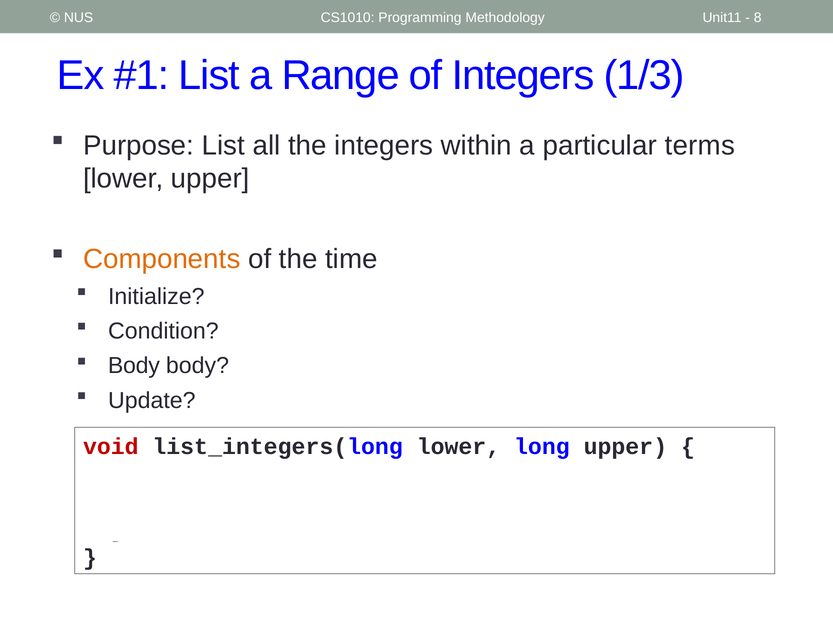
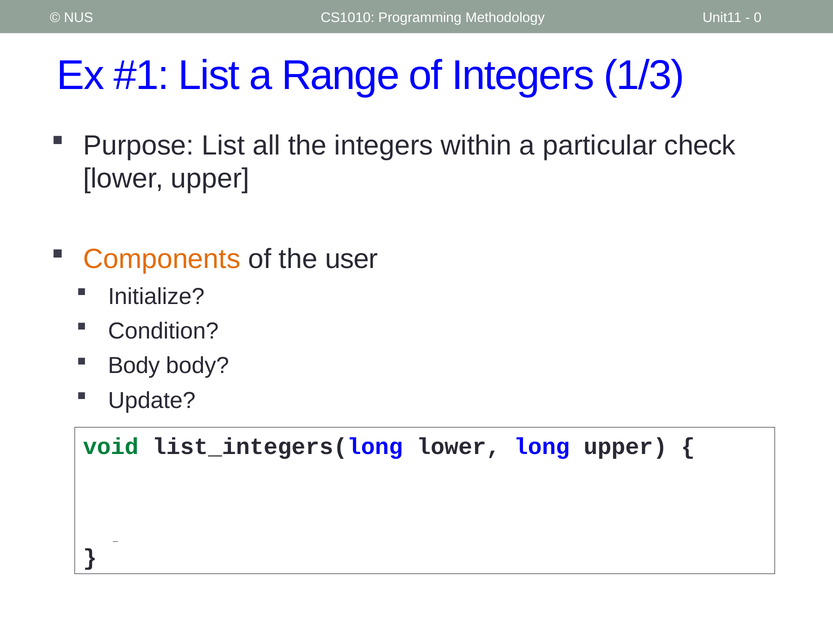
8: 8 -> 0
terms: terms -> check
time: time -> user
void colour: red -> green
